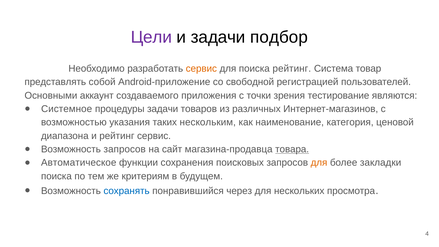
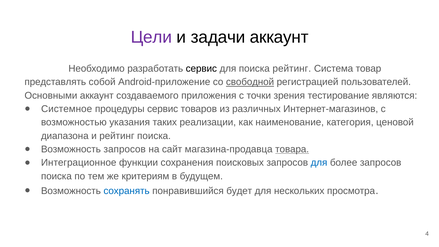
задачи подбор: подбор -> аккаунт
сервис at (201, 69) colour: orange -> black
свободной underline: none -> present
процедуры задачи: задачи -> сервис
нескольким: нескольким -> реализации
рейтинг сервис: сервис -> поиска
Автоматическое: Автоматическое -> Интеграционное
для at (319, 163) colour: orange -> blue
более закладки: закладки -> запросов
через: через -> будет
